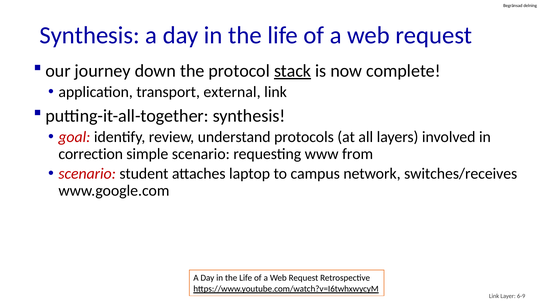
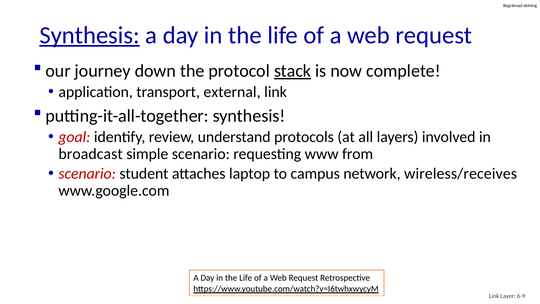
Synthesis at (90, 35) underline: none -> present
correction: correction -> broadcast
switches/receives: switches/receives -> wireless/receives
